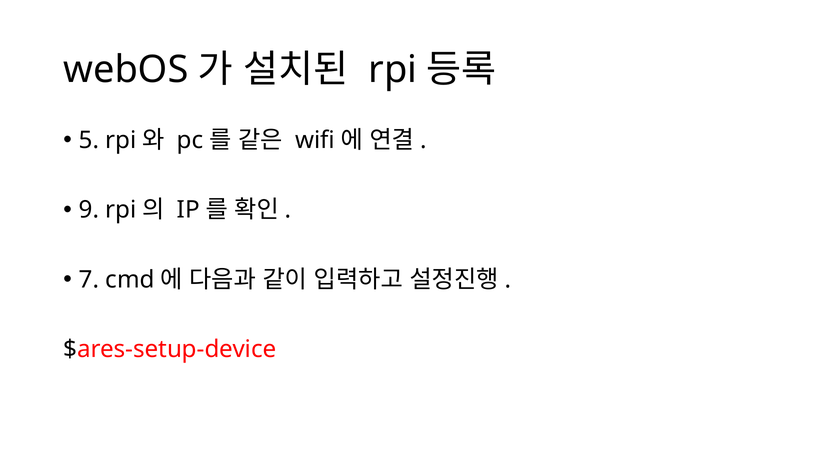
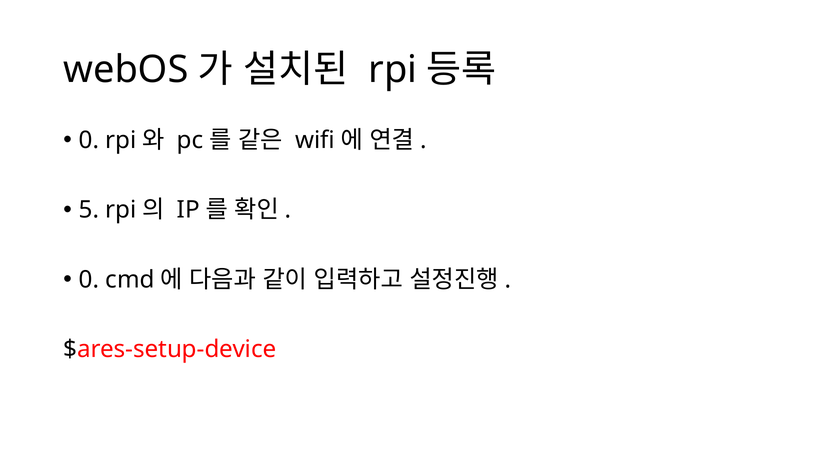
5 at (89, 140): 5 -> 0
9: 9 -> 5
7 at (89, 280): 7 -> 0
